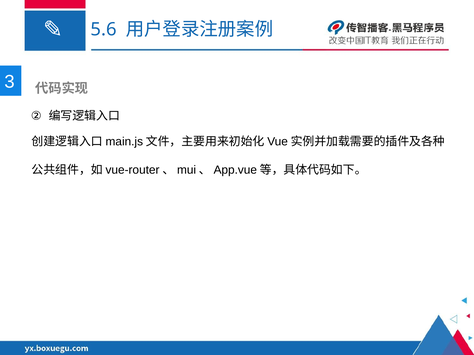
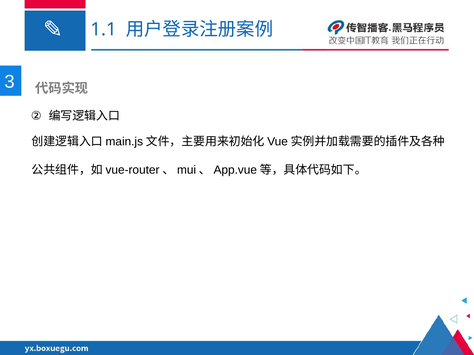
5.6: 5.6 -> 1.1
